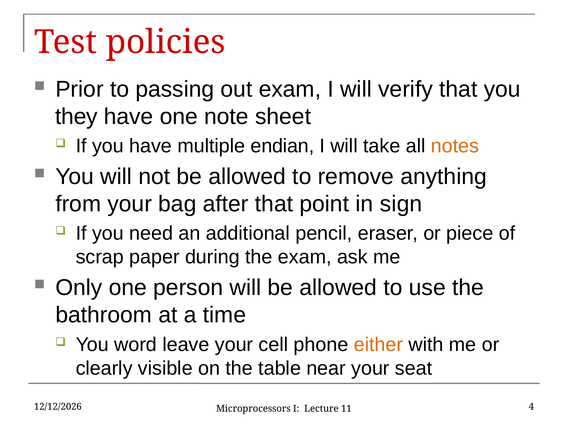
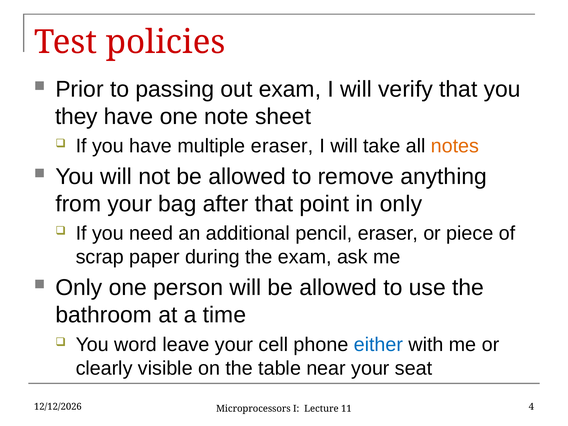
multiple endian: endian -> eraser
in sign: sign -> only
either colour: orange -> blue
